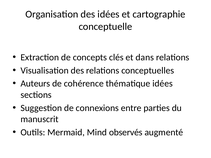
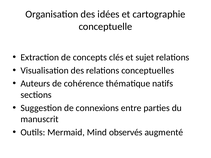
dans: dans -> sujet
thématique idées: idées -> natifs
